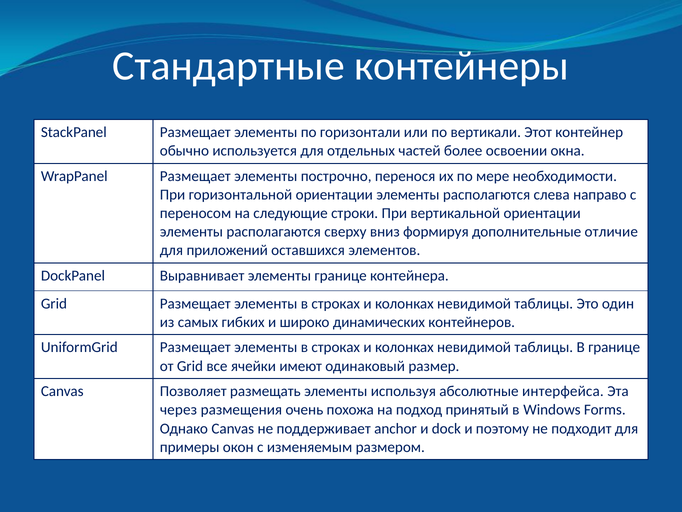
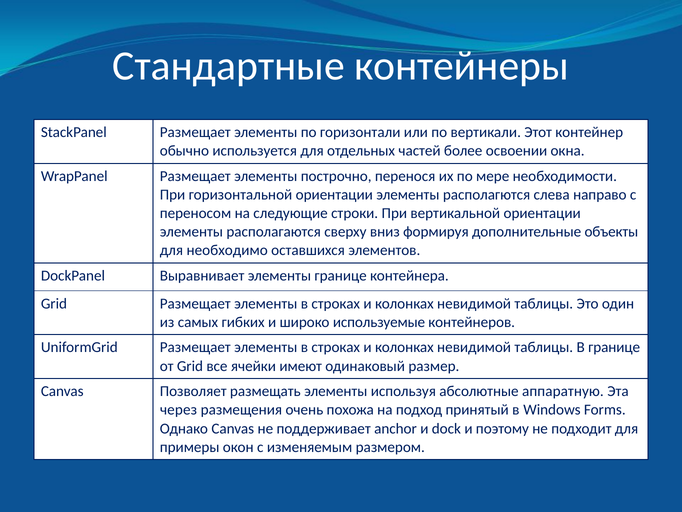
отличие: отличие -> объекты
приложений: приложений -> необходимо
динамических: динамических -> используемые
интерфейса: интерфейса -> аппаратную
